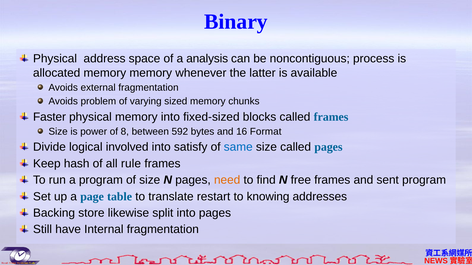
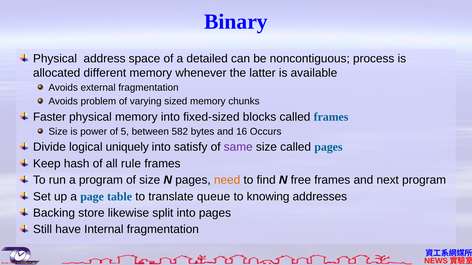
analysis: analysis -> detailed
allocated memory: memory -> different
8: 8 -> 5
592: 592 -> 582
Format: Format -> Occurs
involved: involved -> uniquely
same colour: blue -> purple
sent: sent -> next
restart: restart -> queue
